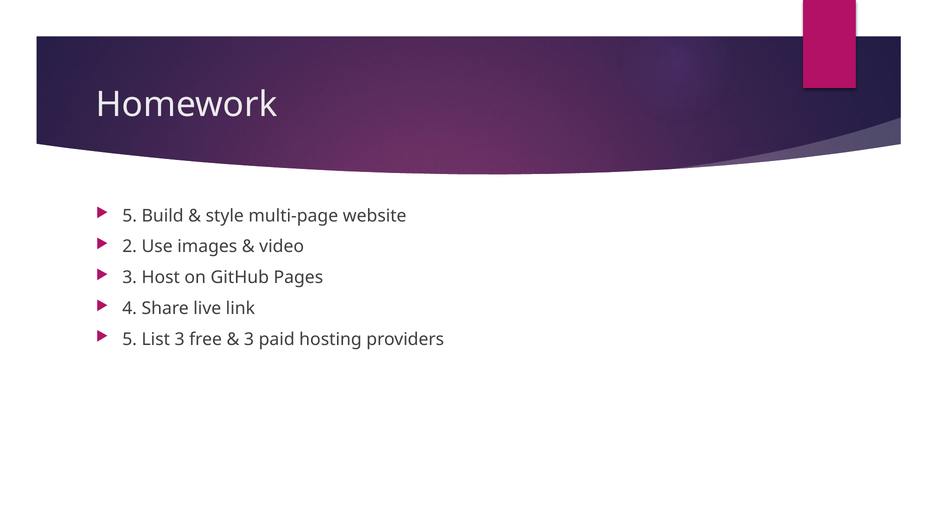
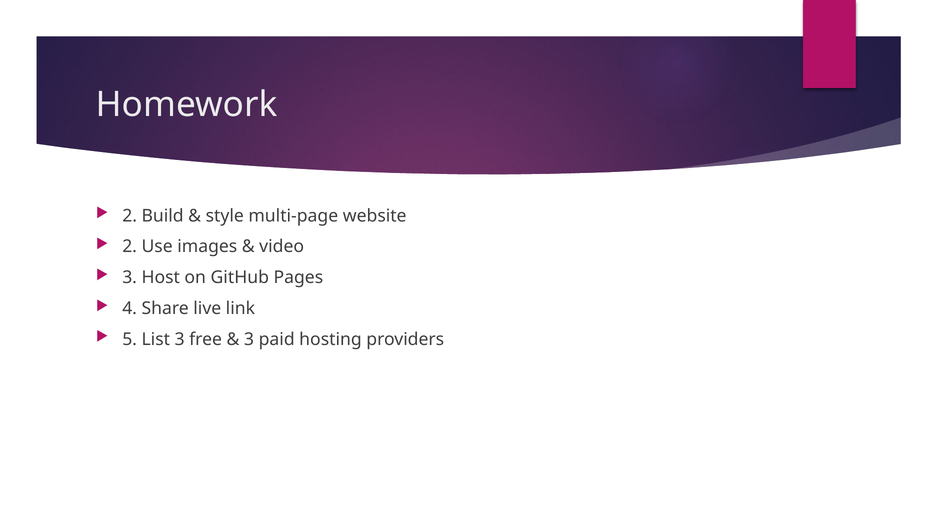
5 at (130, 216): 5 -> 2
